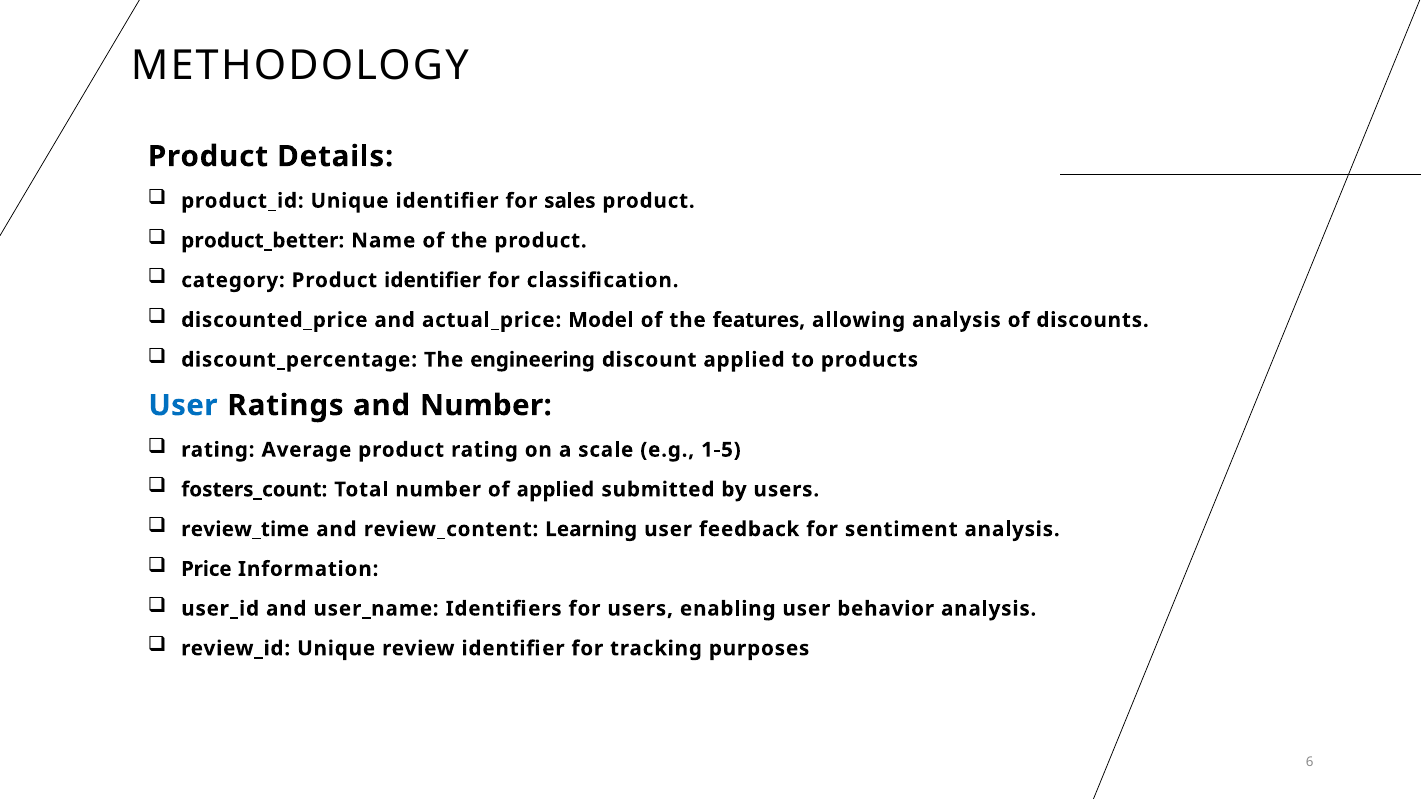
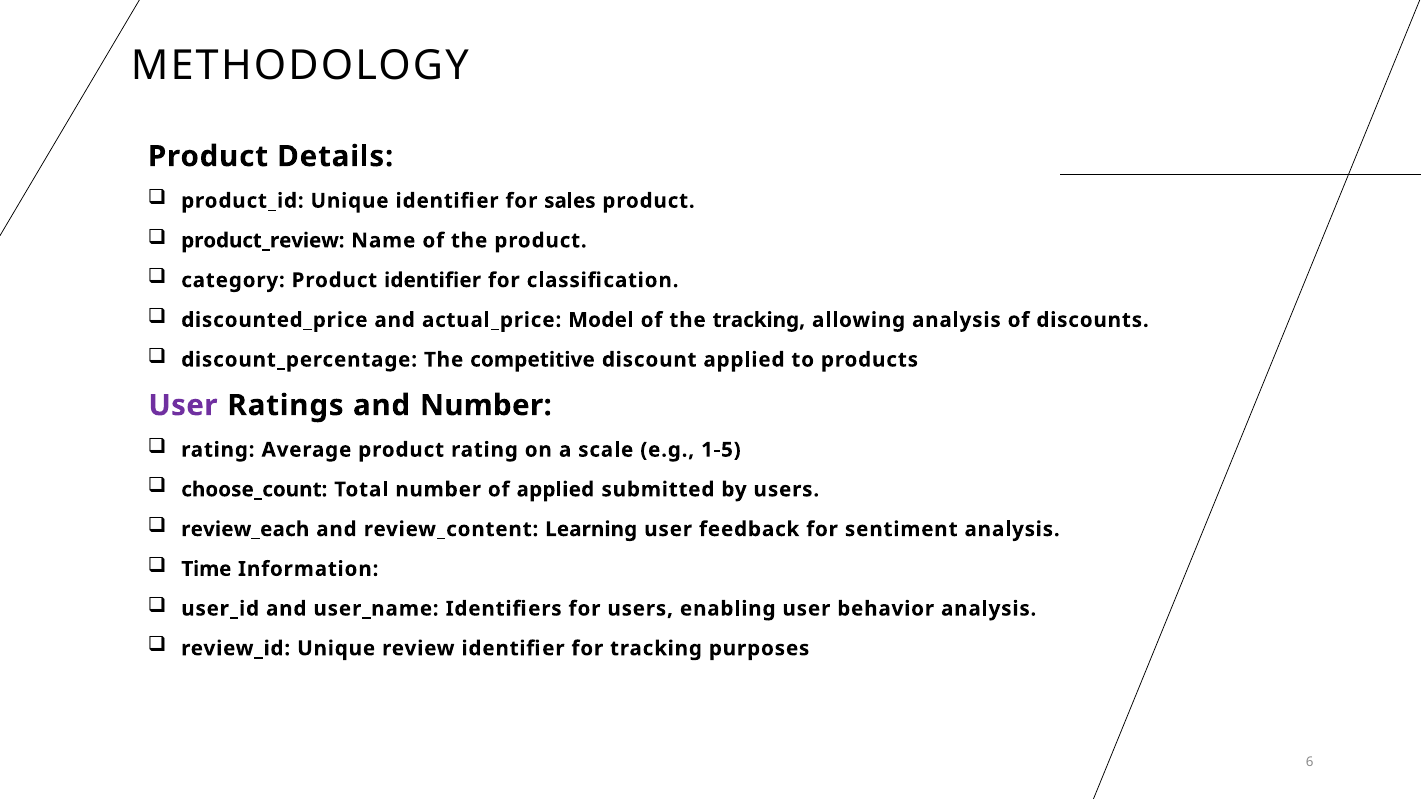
product_better: product_better -> product_review
the features: features -> tracking
engineering: engineering -> competitive
User at (183, 406) colour: blue -> purple
fosters_count: fosters_count -> choose_count
review_time: review_time -> review_each
Price: Price -> Time
